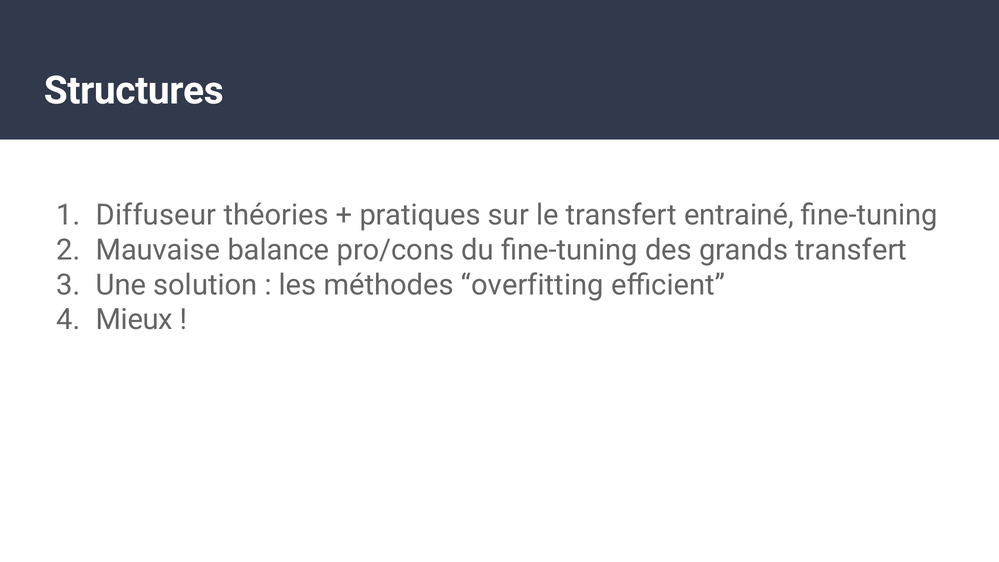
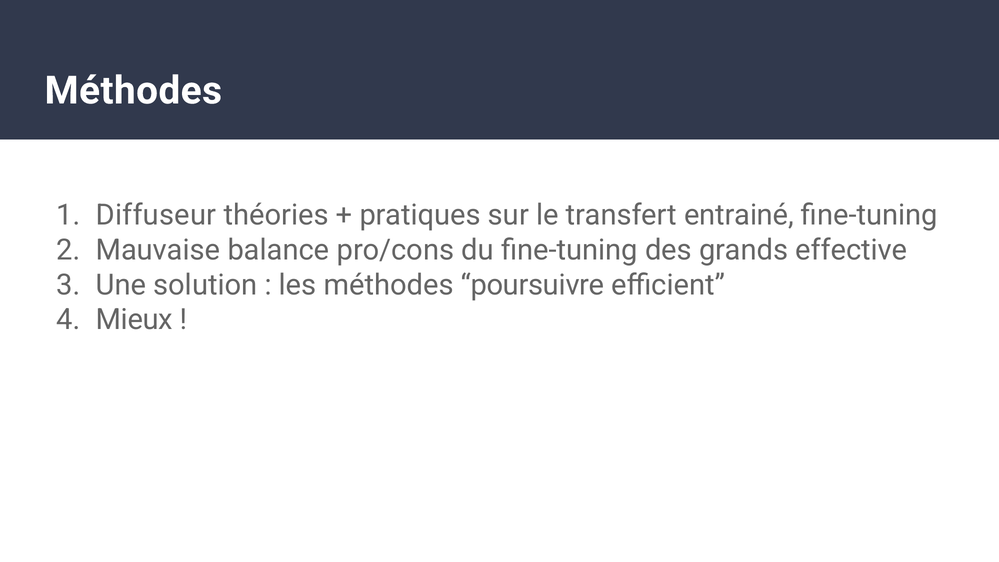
Structures at (134, 91): Structures -> Méthodes
grands transfert: transfert -> effective
overfitting: overfitting -> poursuivre
